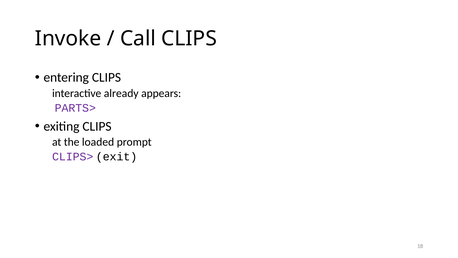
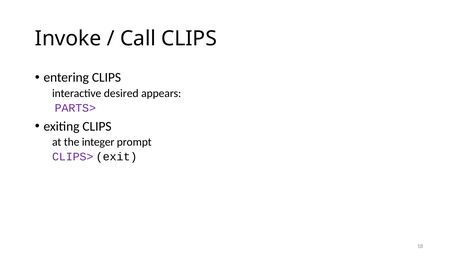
already: already -> desired
loaded: loaded -> integer
